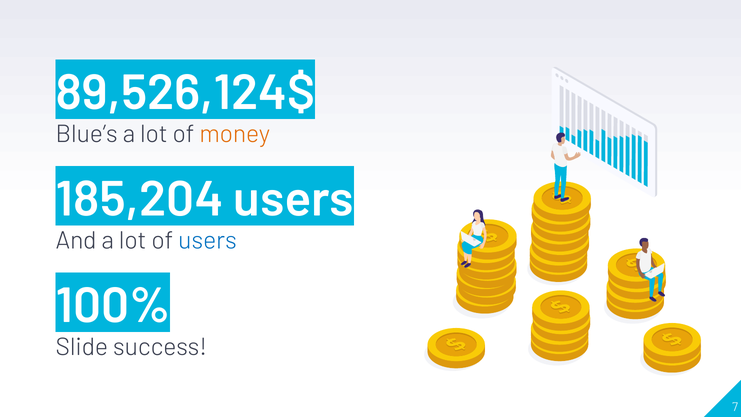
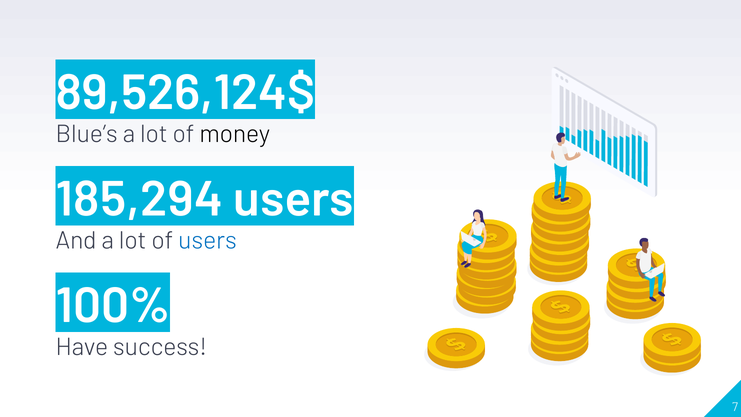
money colour: orange -> black
185,204: 185,204 -> 185,294
Slide: Slide -> Have
